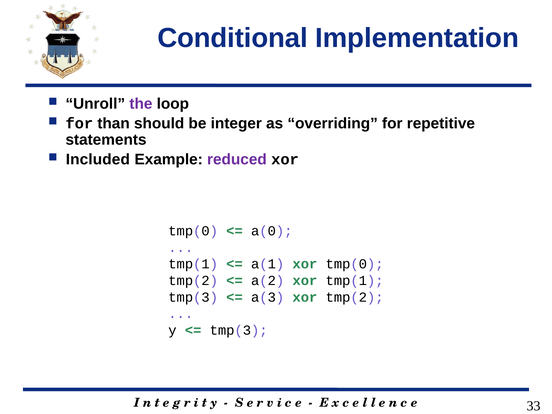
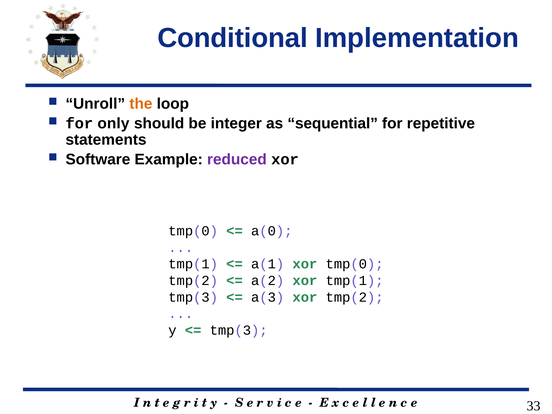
the colour: purple -> orange
than: than -> only
overriding: overriding -> sequential
Included: Included -> Software
